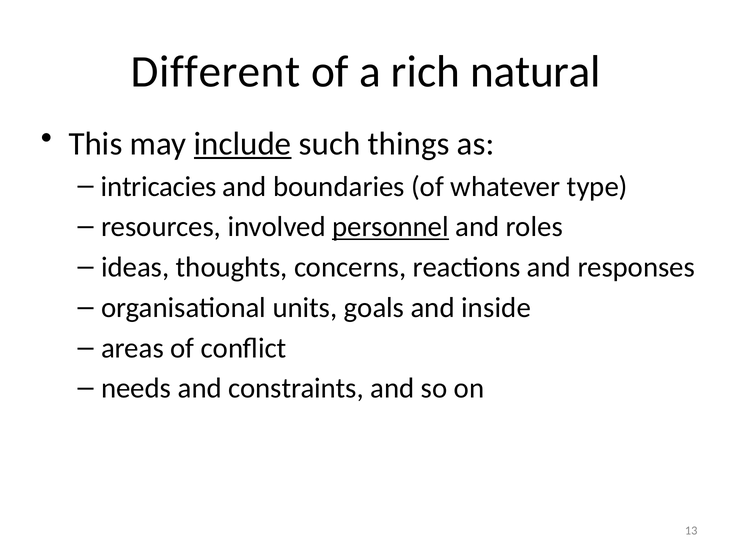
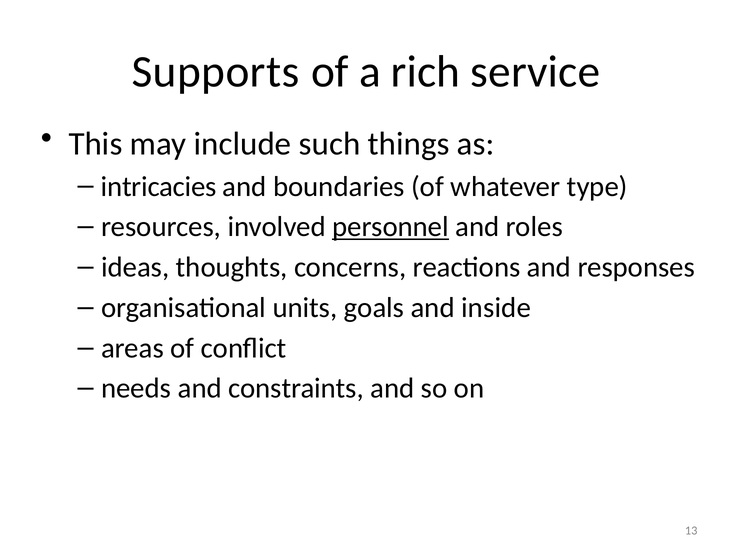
Different: Different -> Supports
natural: natural -> service
include underline: present -> none
